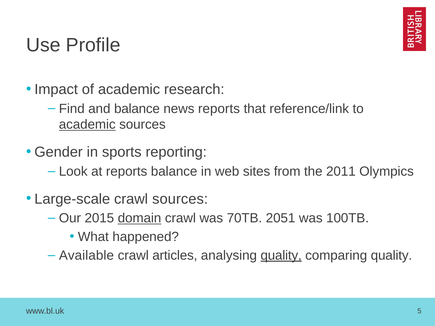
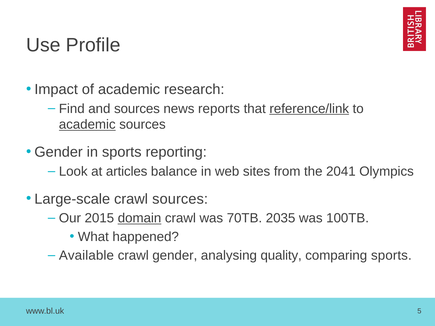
and balance: balance -> sources
reference/link underline: none -> present
at reports: reports -> articles
2011: 2011 -> 2041
2051: 2051 -> 2035
crawl articles: articles -> gender
quality at (281, 256) underline: present -> none
comparing quality: quality -> sports
